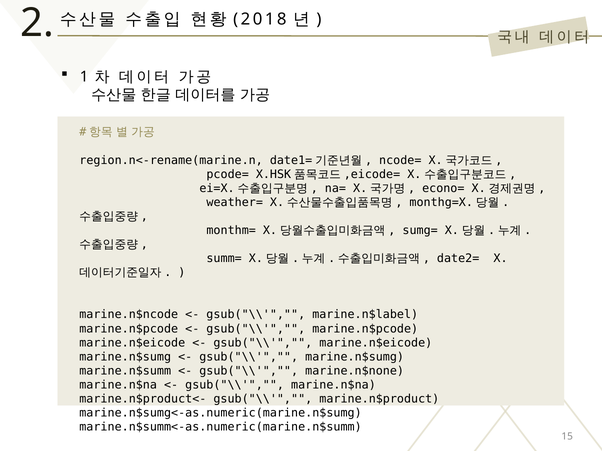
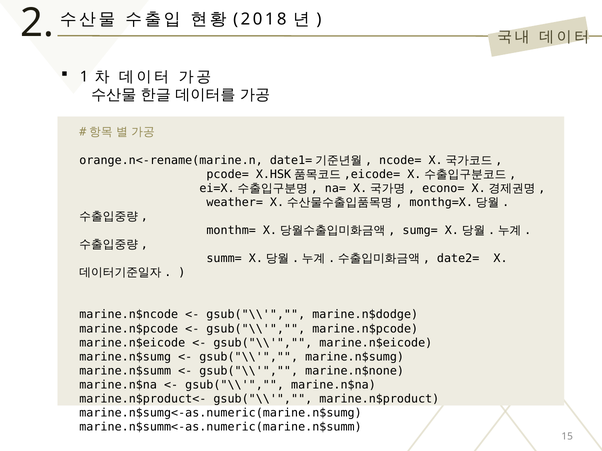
region.n<-rename(marine.n: region.n<-rename(marine.n -> orange.n<-rename(marine.n
marine.n$label: marine.n$label -> marine.n$dodge
